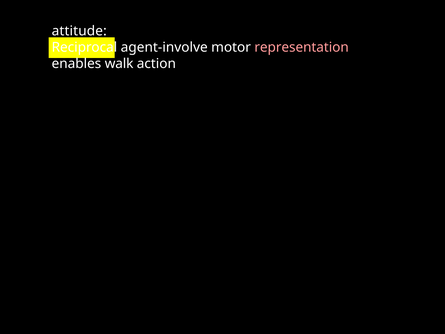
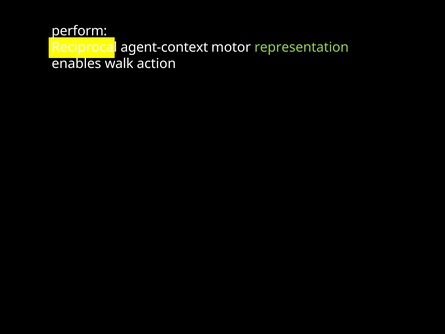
attitude: attitude -> perform
agent-involve: agent-involve -> agent-context
representation colour: pink -> light green
